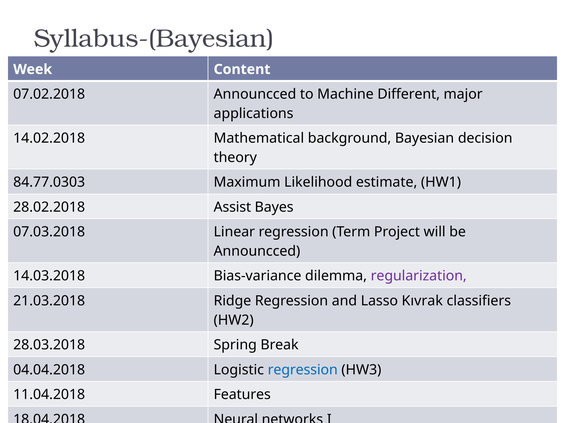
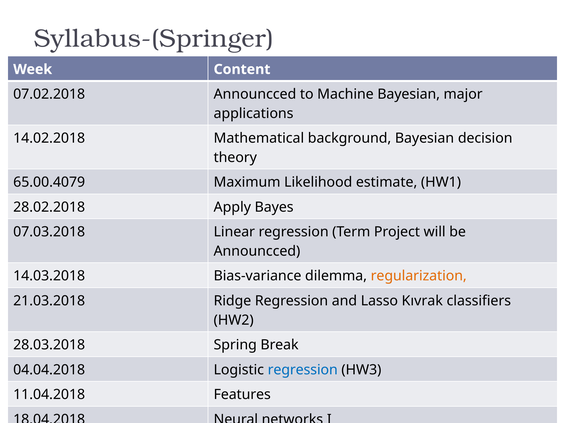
Syllabus-(Bayesian: Syllabus-(Bayesian -> Syllabus-(Springer
Machine Different: Different -> Bayesian
84.77.0303: 84.77.0303 -> 65.00.4079
Assist: Assist -> Apply
regularization colour: purple -> orange
